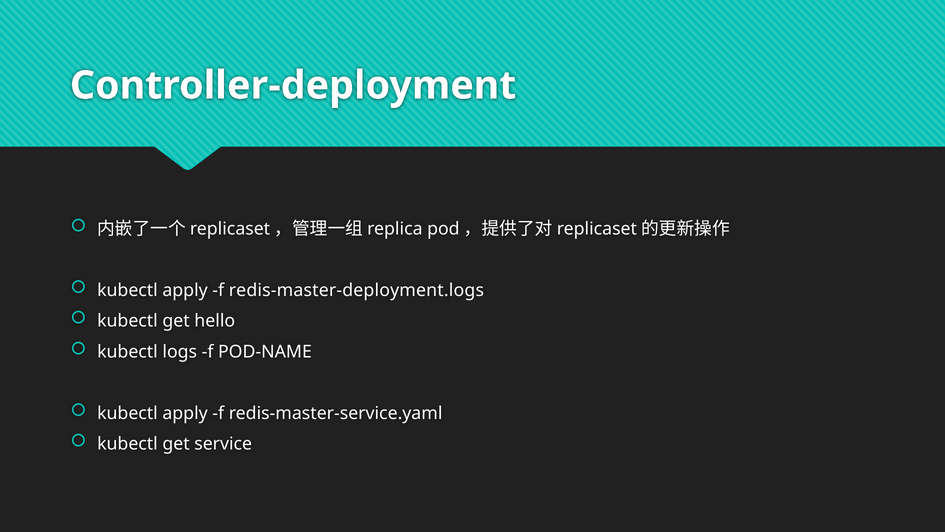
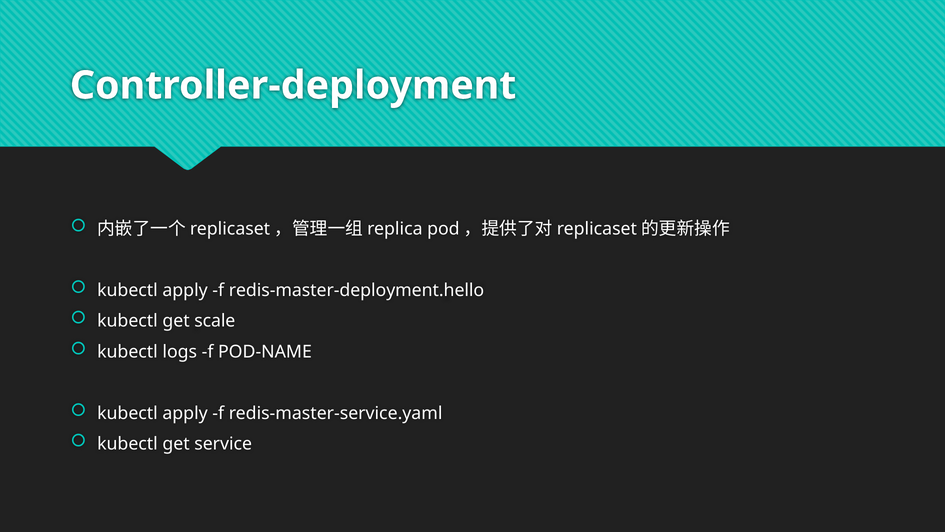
redis-master-deployment.logs: redis-master-deployment.logs -> redis-master-deployment.hello
hello: hello -> scale
